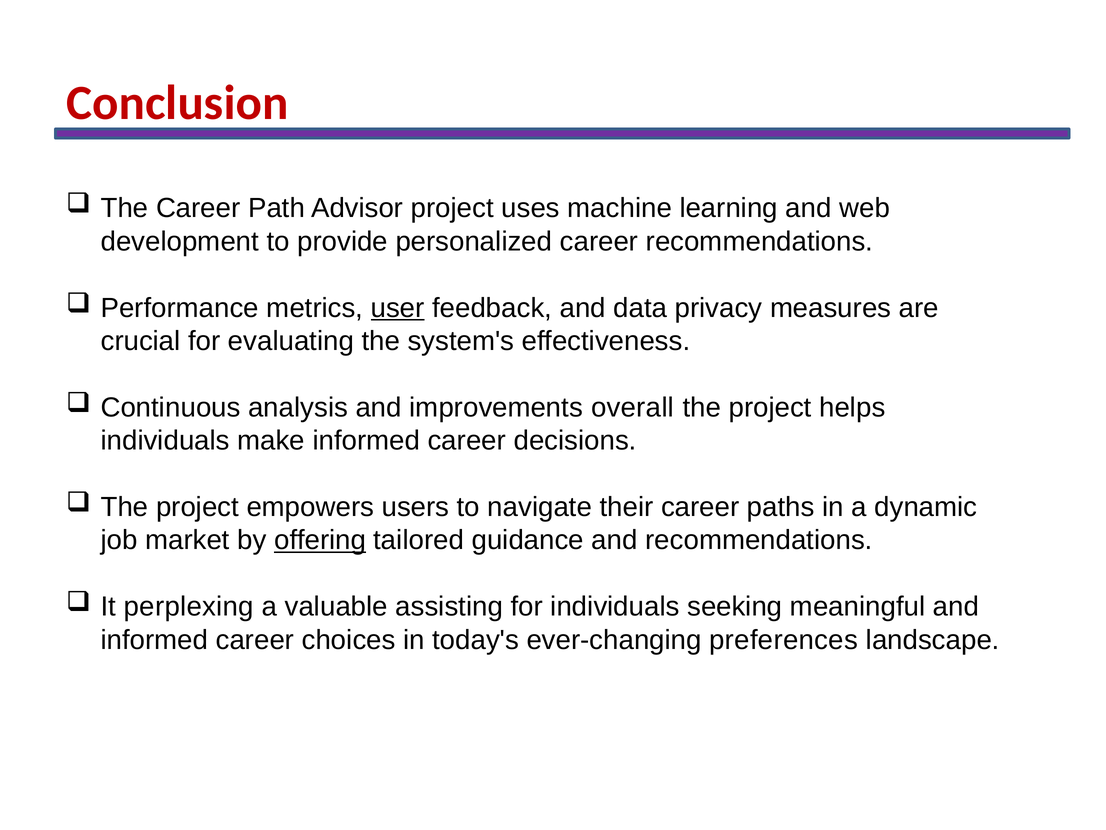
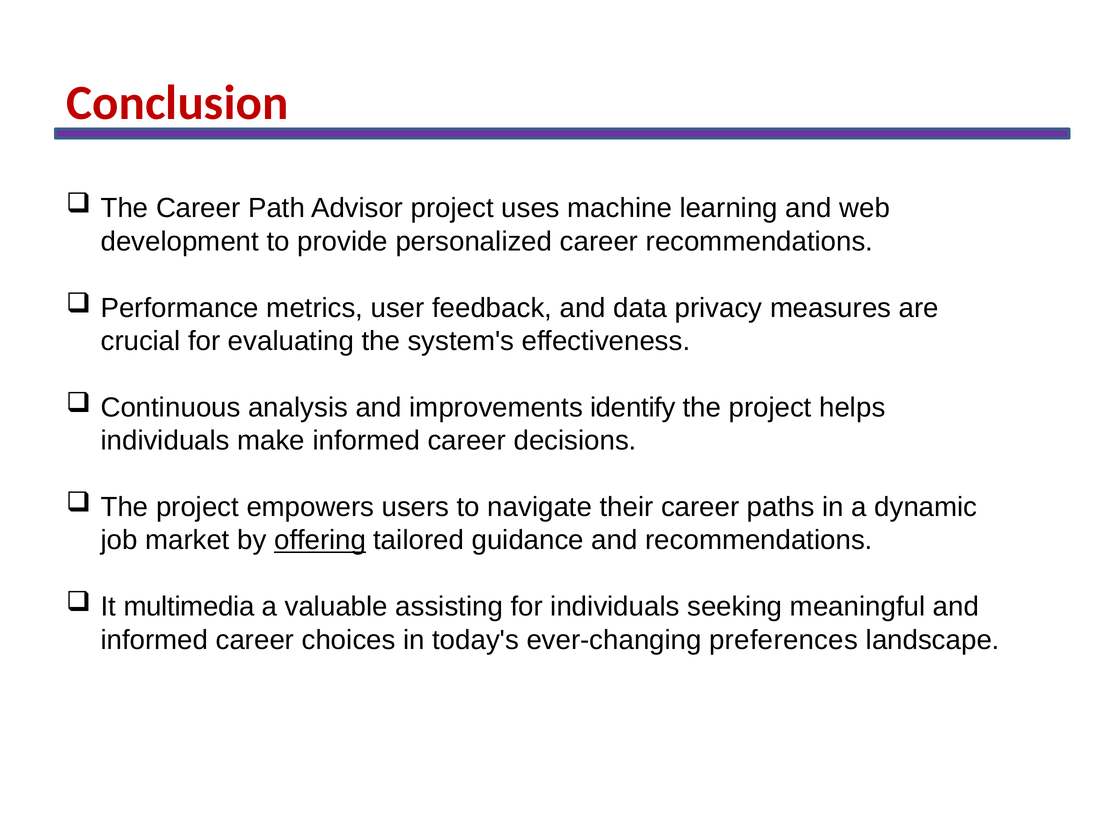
user underline: present -> none
overall: overall -> identify
perplexing: perplexing -> multimedia
